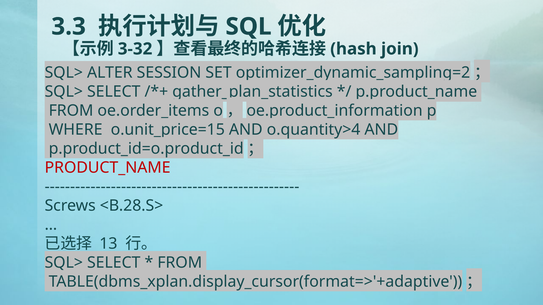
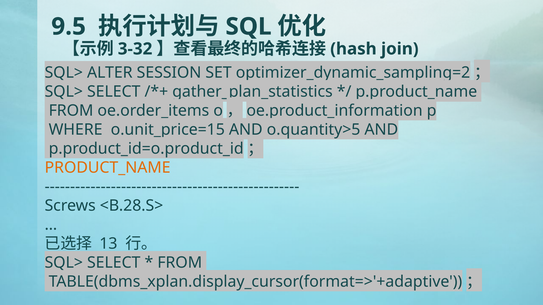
3.3: 3.3 -> 9.5
o.quantity>4: o.quantity>4 -> o.quantity>5
PRODUCT_NAME colour: red -> orange
